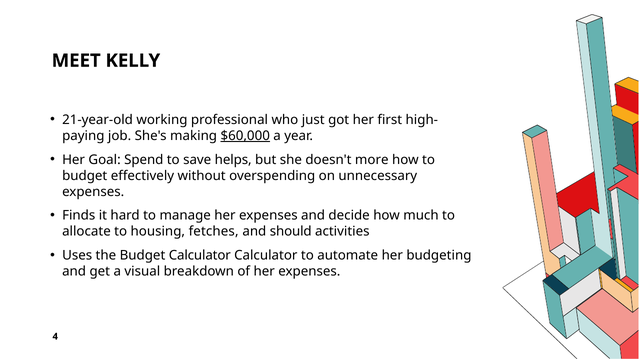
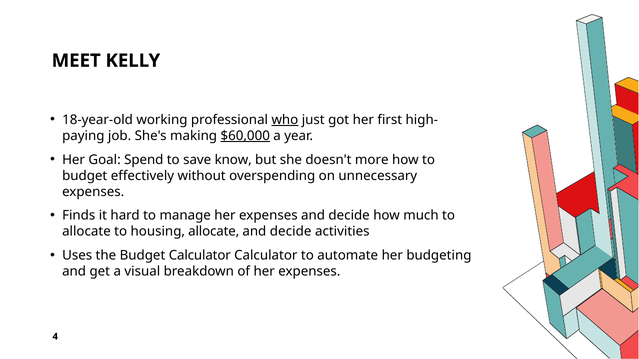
21-year-old: 21-year-old -> 18-year-old
who underline: none -> present
helps: helps -> know
housing fetches: fetches -> allocate
should at (291, 232): should -> decide
